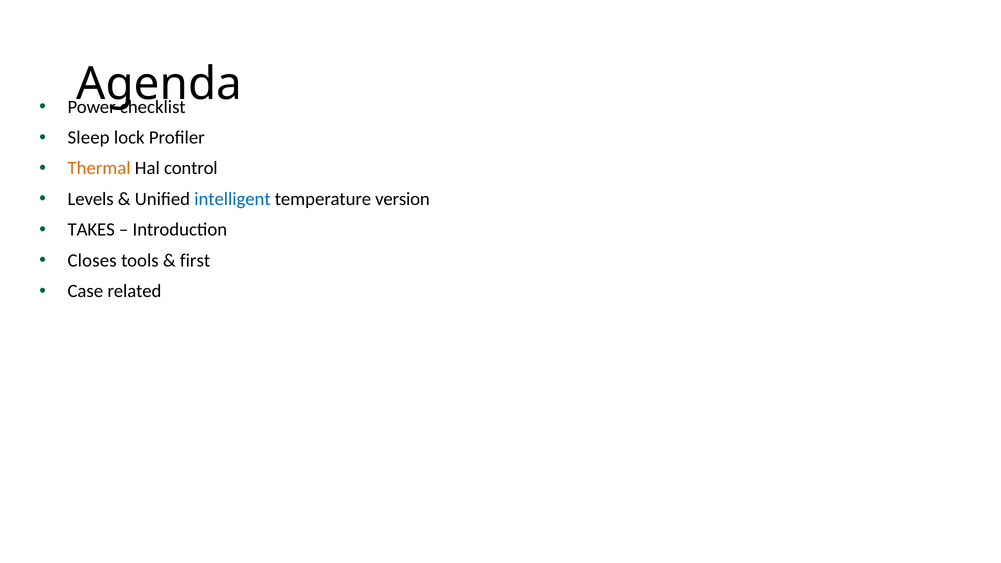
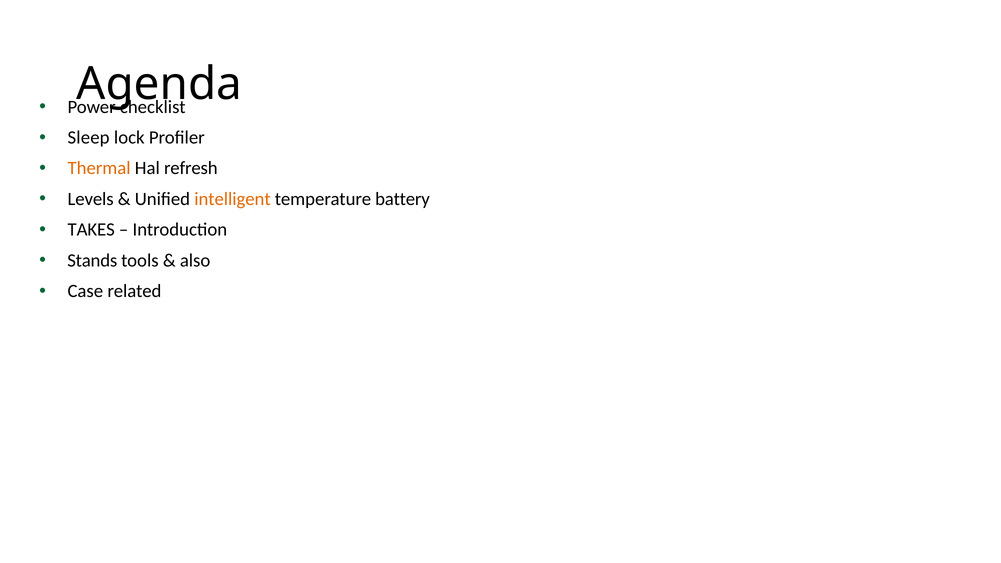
control: control -> refresh
intelligent colour: blue -> orange
version: version -> battery
Closes: Closes -> Stands
first: first -> also
